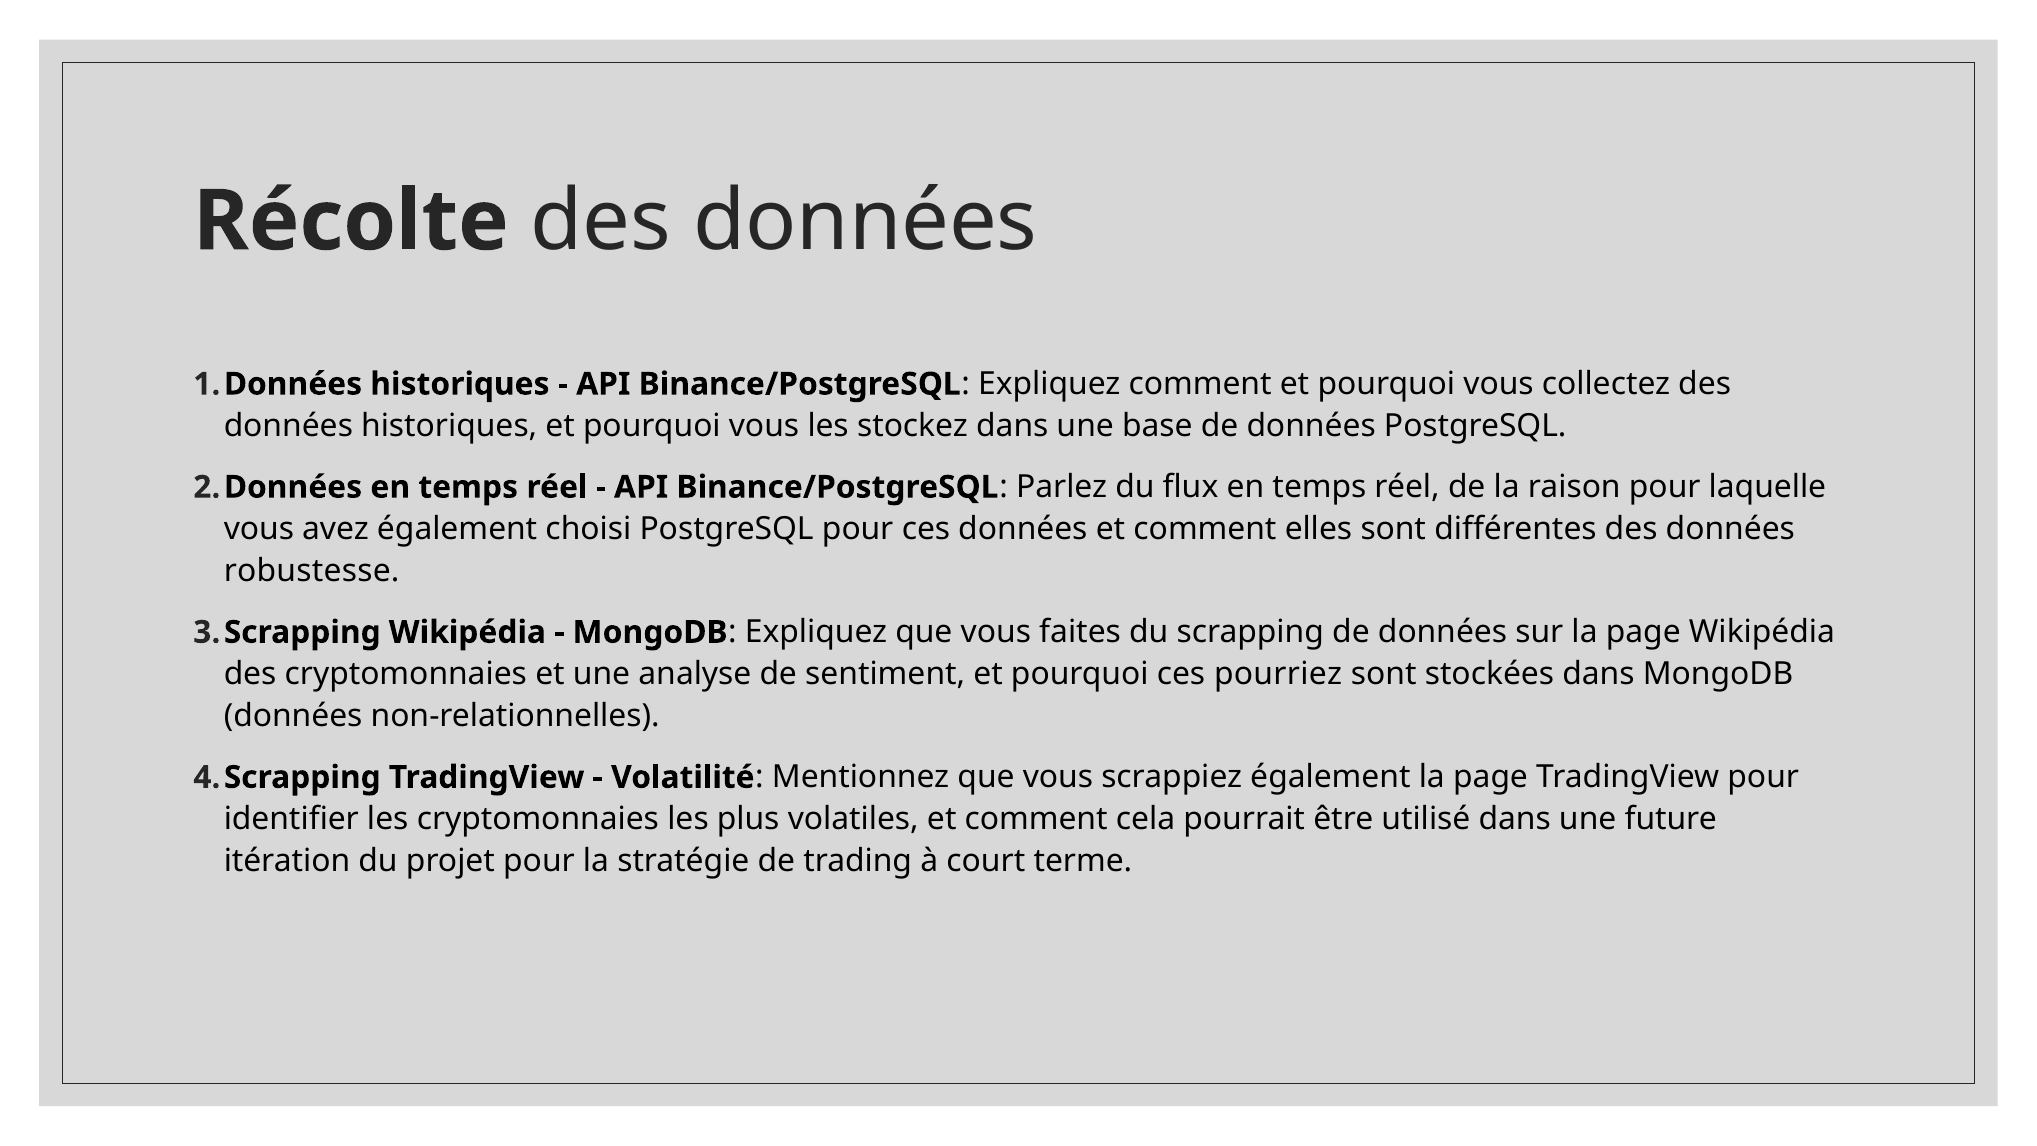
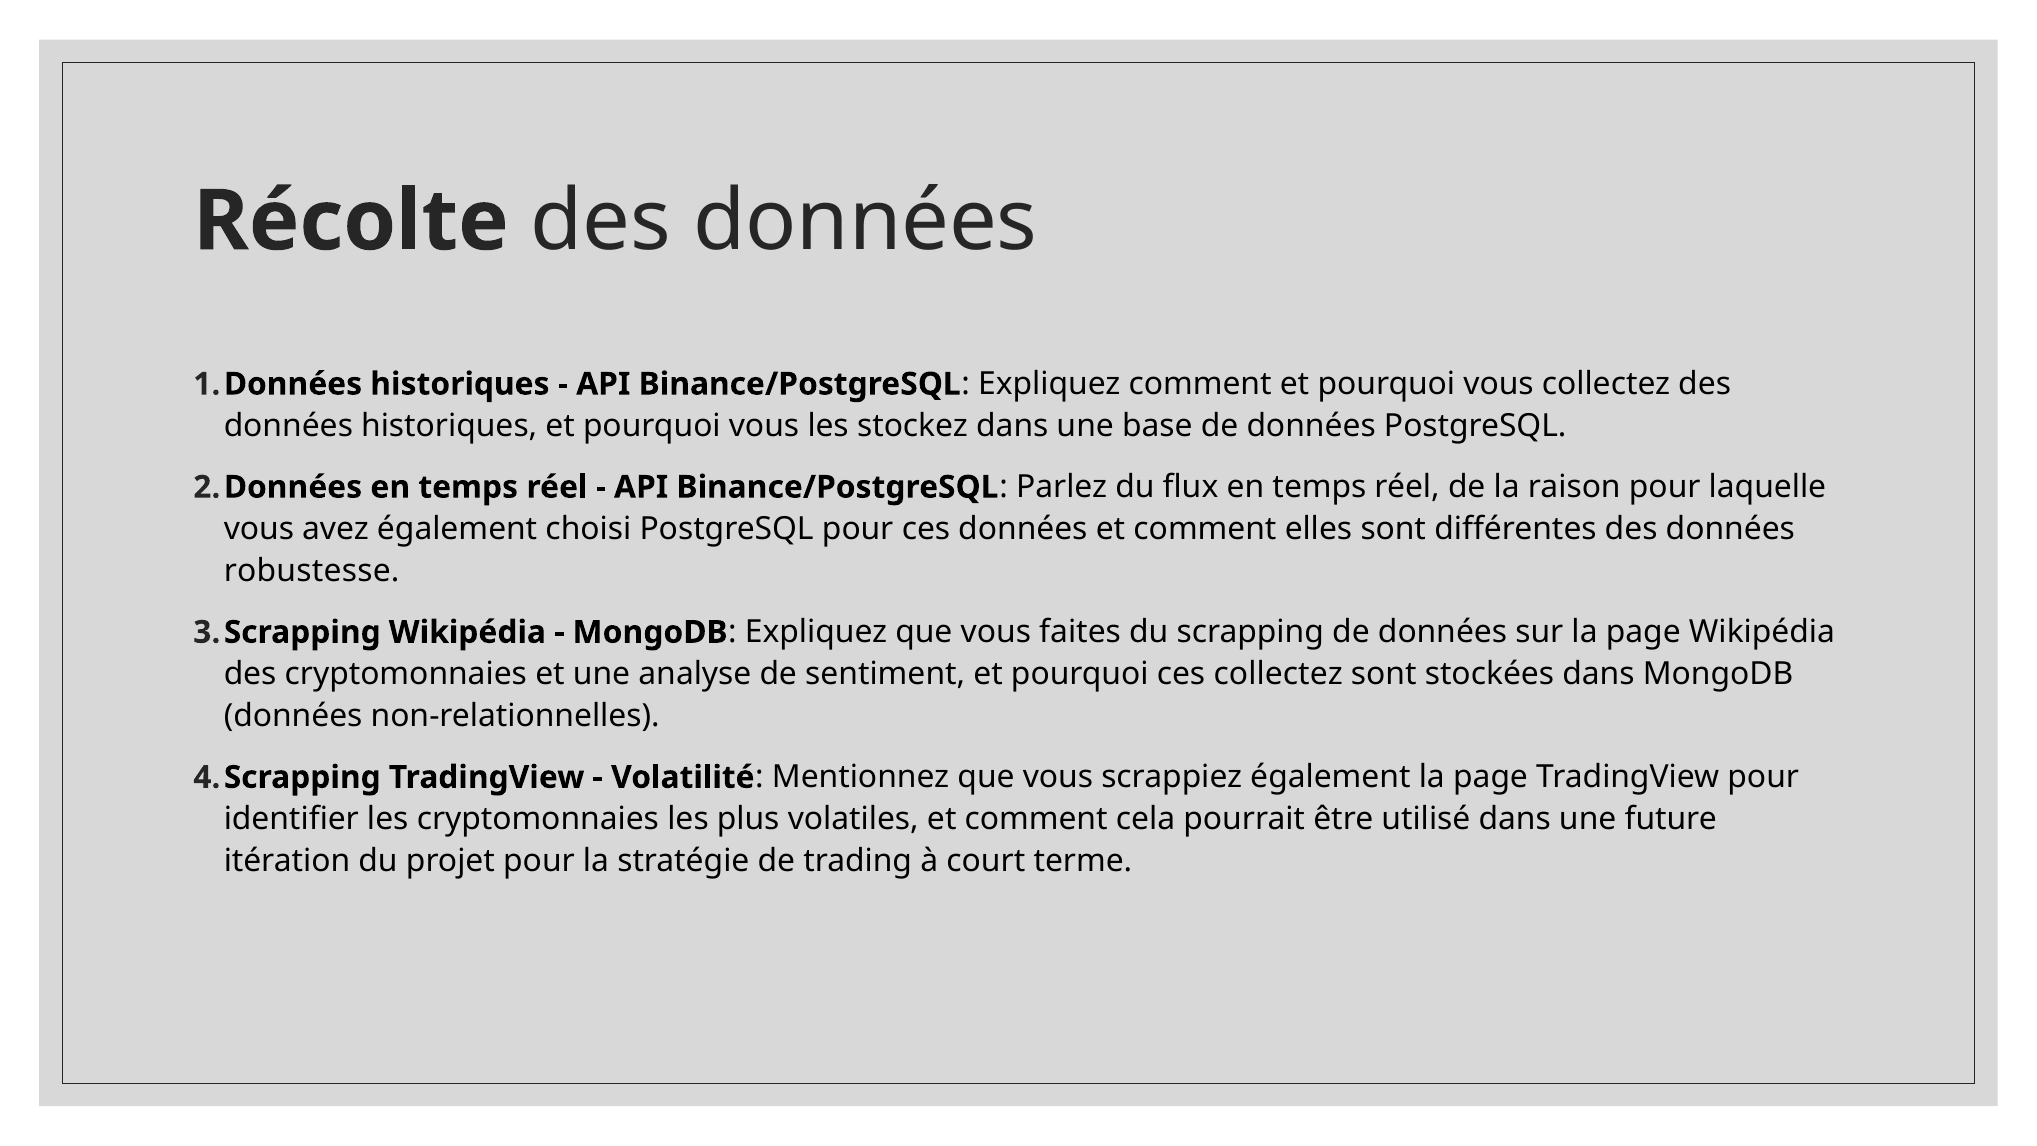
ces pourriez: pourriez -> collectez
